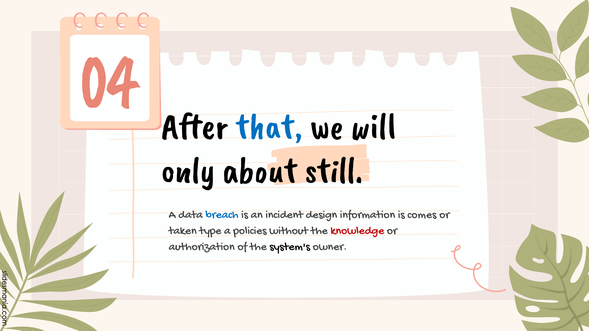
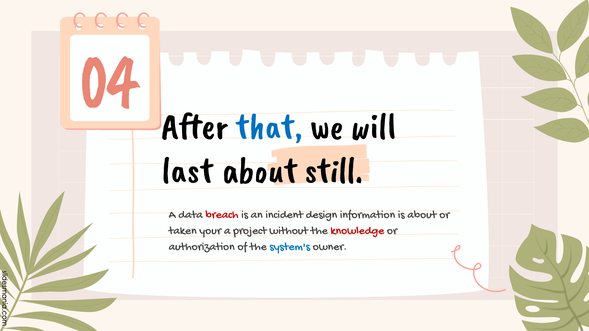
only: only -> last
breach colour: blue -> red
is comes: comes -> about
type: type -> your
policies: policies -> project
system's colour: black -> blue
